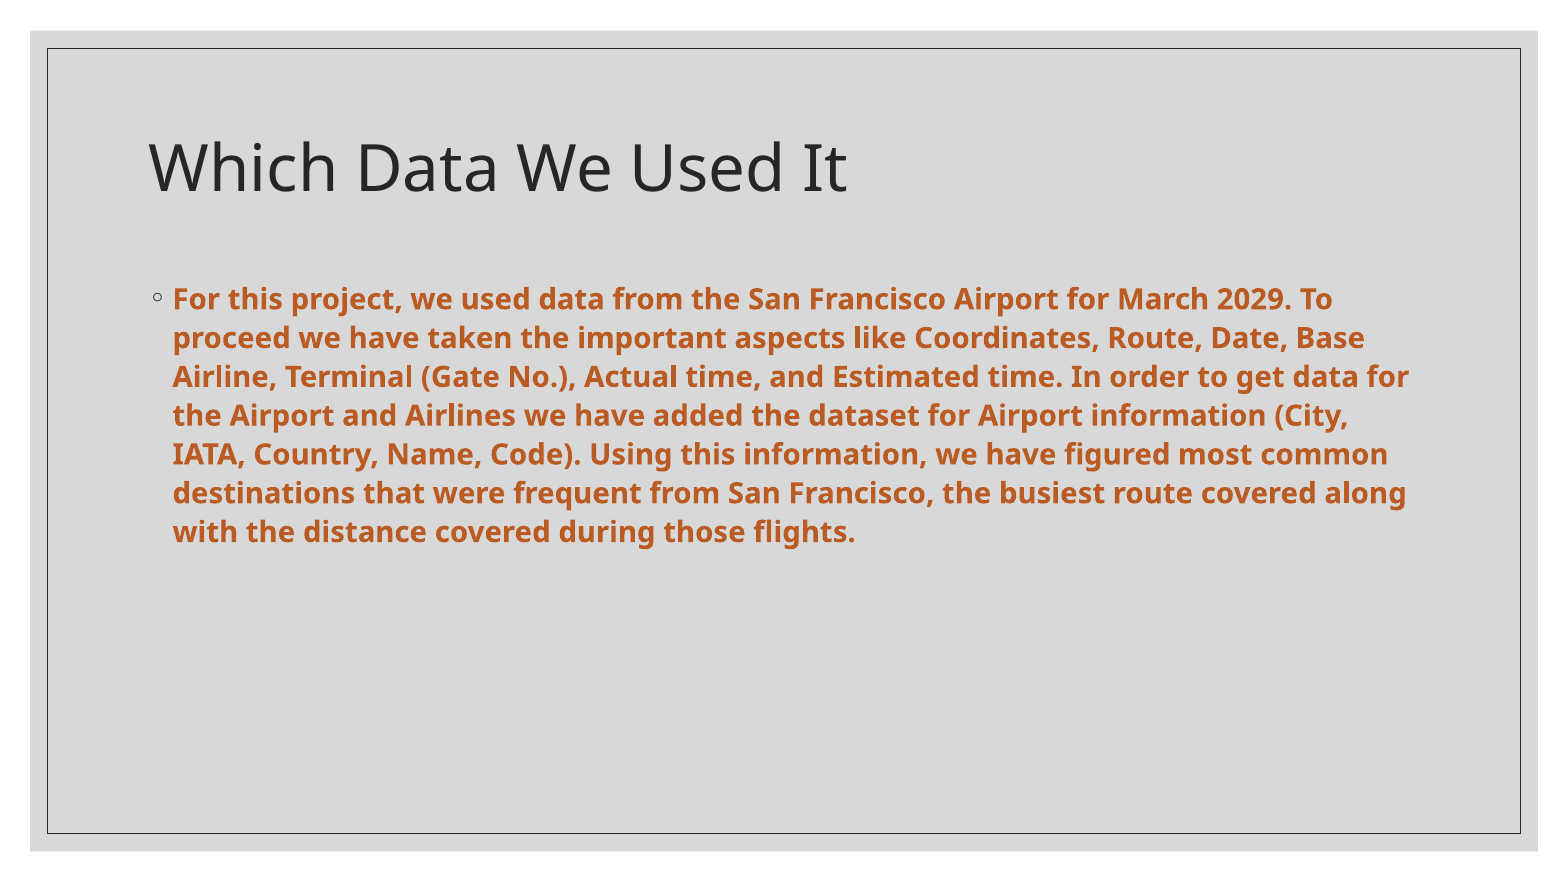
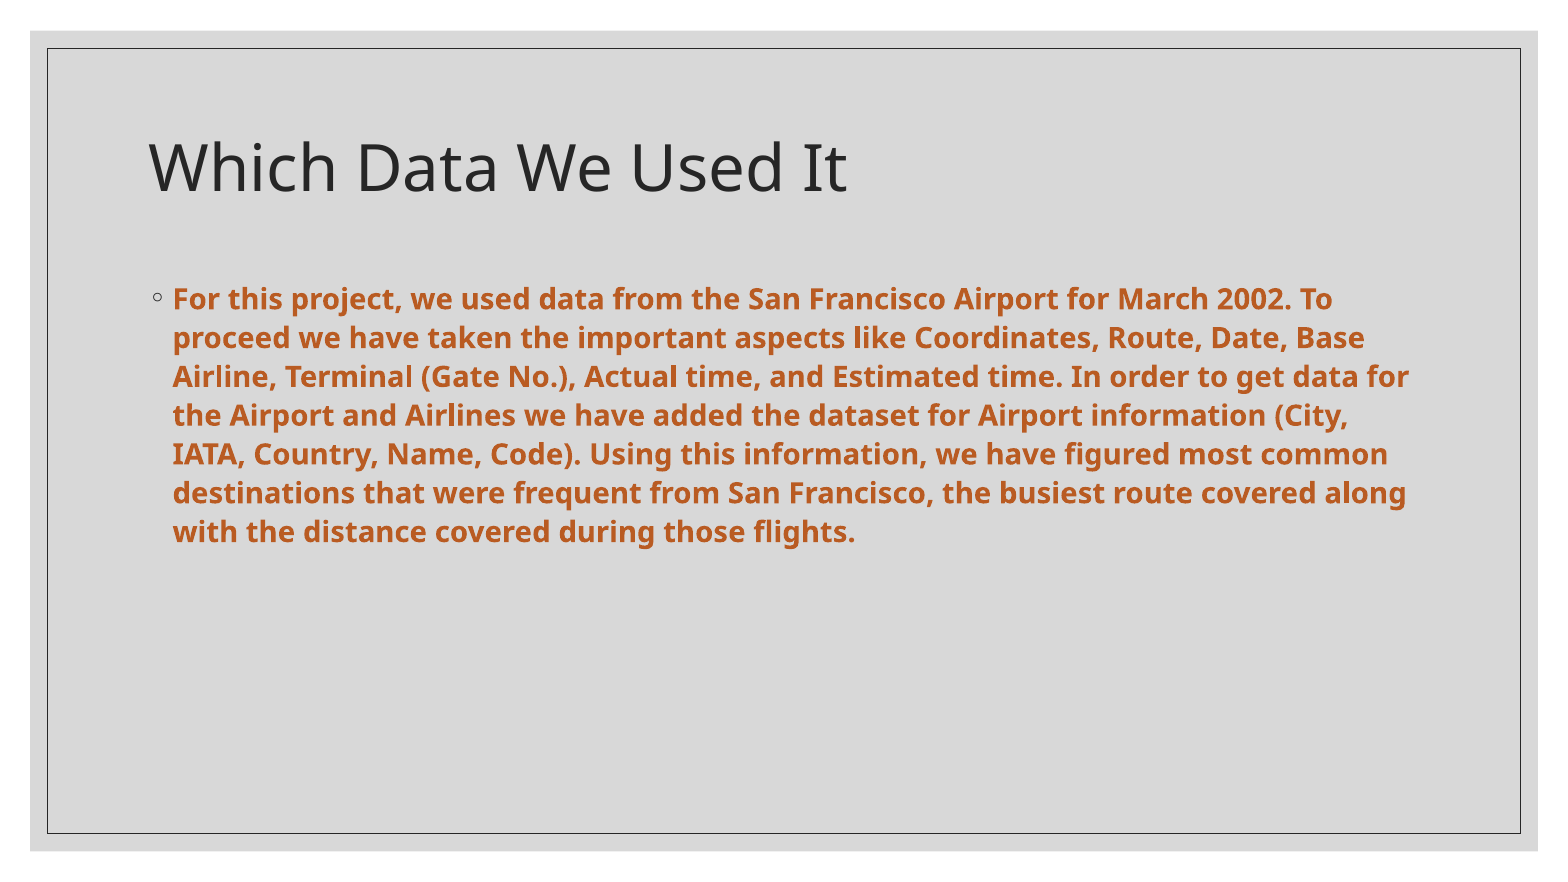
2029: 2029 -> 2002
